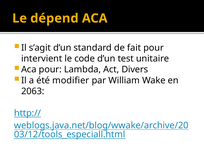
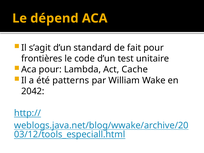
intervient: intervient -> frontières
Divers: Divers -> Cache
modifier: modifier -> patterns
2063: 2063 -> 2042
